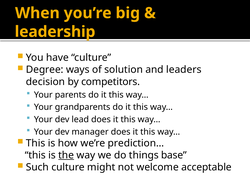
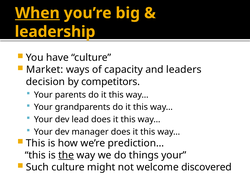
When underline: none -> present
Degree: Degree -> Market
solution: solution -> capacity
things base: base -> your
acceptable: acceptable -> discovered
